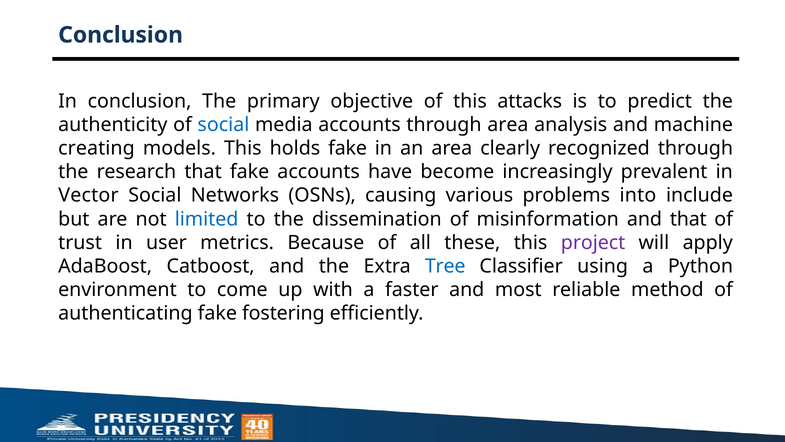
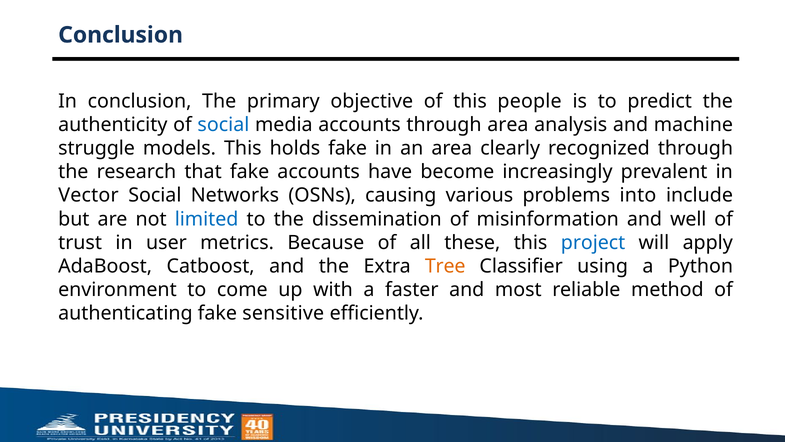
attacks: attacks -> people
creating: creating -> struggle
and that: that -> well
project colour: purple -> blue
Tree colour: blue -> orange
fostering: fostering -> sensitive
